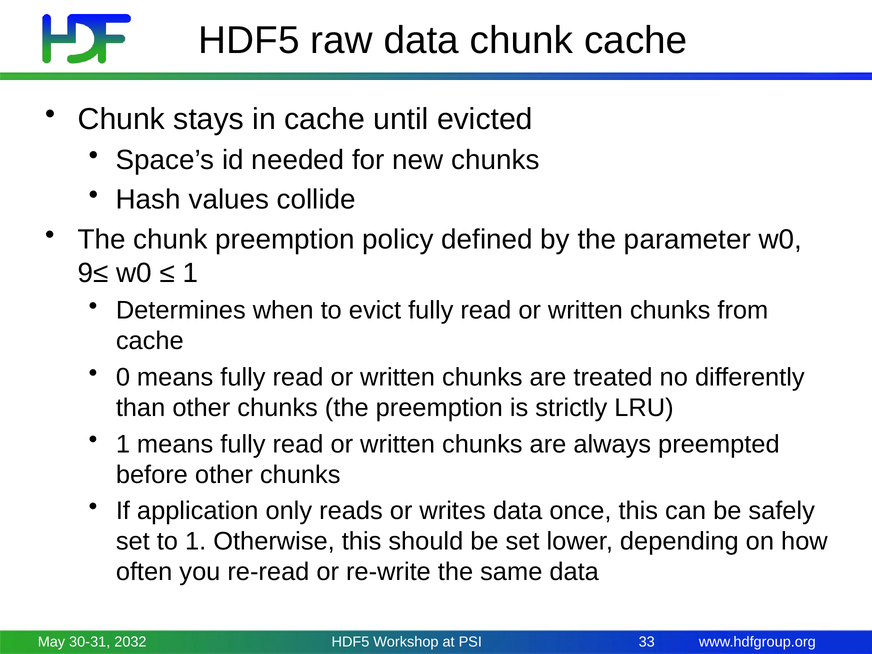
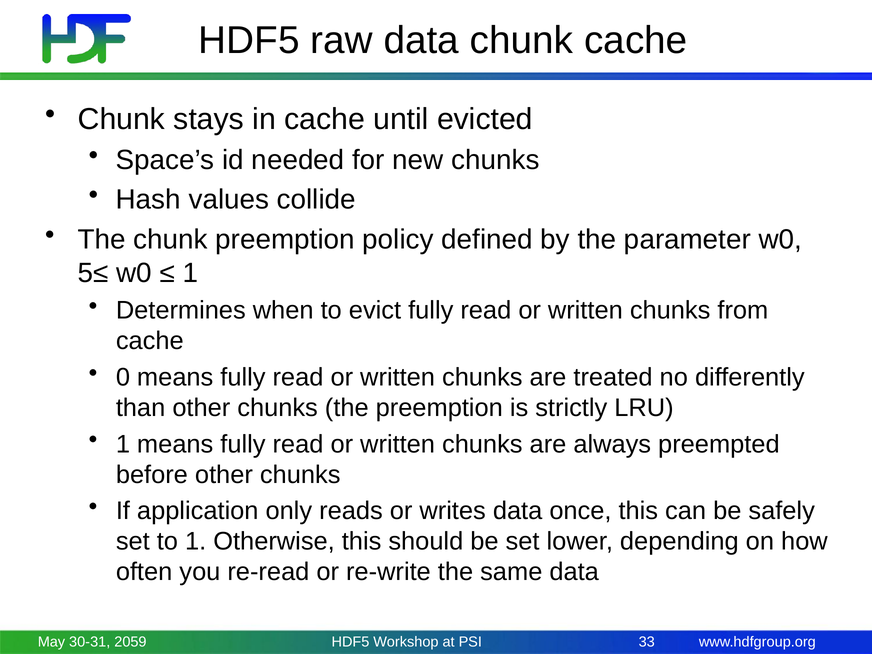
9≤: 9≤ -> 5≤
2032: 2032 -> 2059
